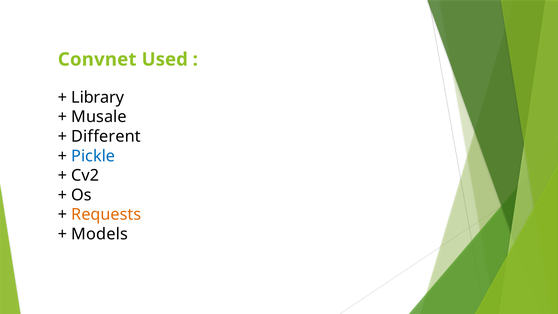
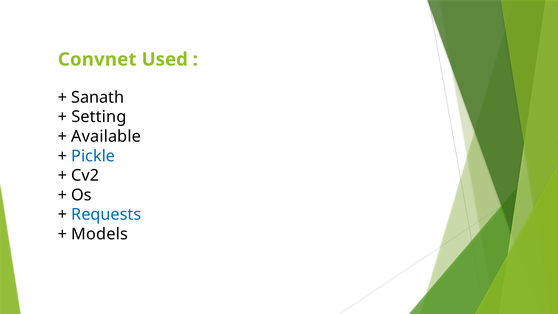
Library: Library -> Sanath
Musale: Musale -> Setting
Different: Different -> Available
Requests colour: orange -> blue
